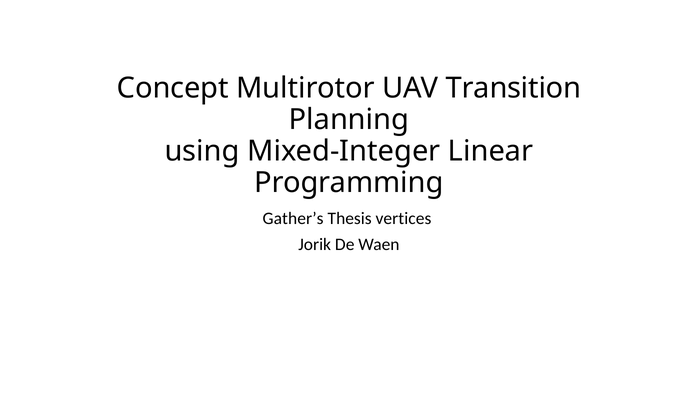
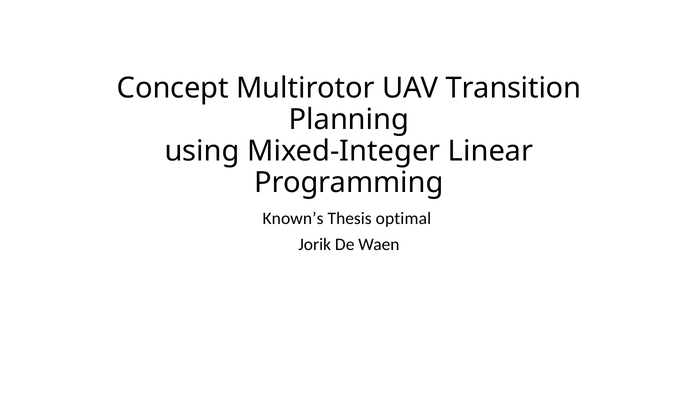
Gather’s: Gather’s -> Known’s
vertices: vertices -> optimal
